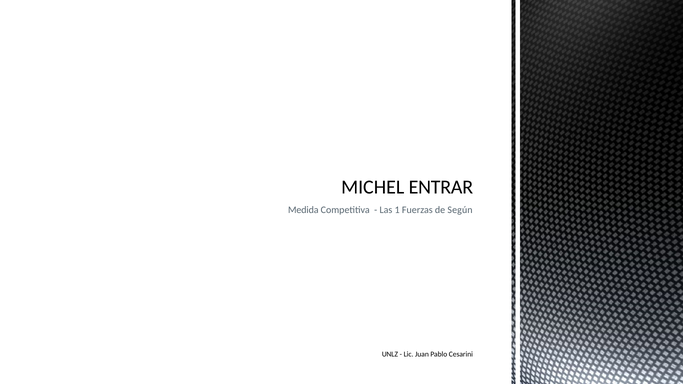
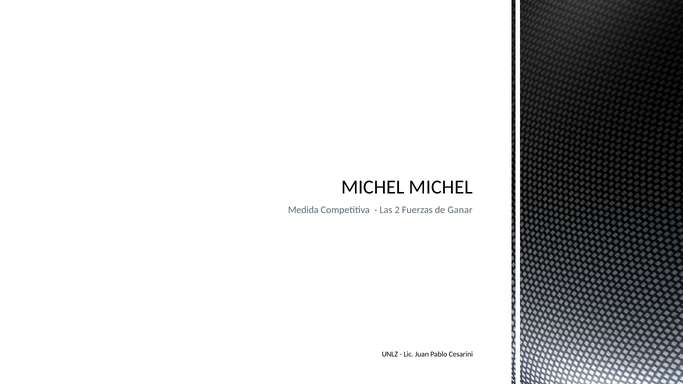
MICHEL ENTRAR: ENTRAR -> MICHEL
1: 1 -> 2
Según: Según -> Ganar
